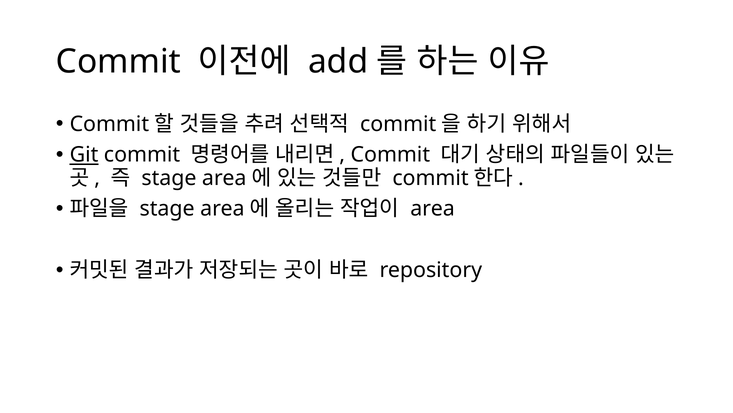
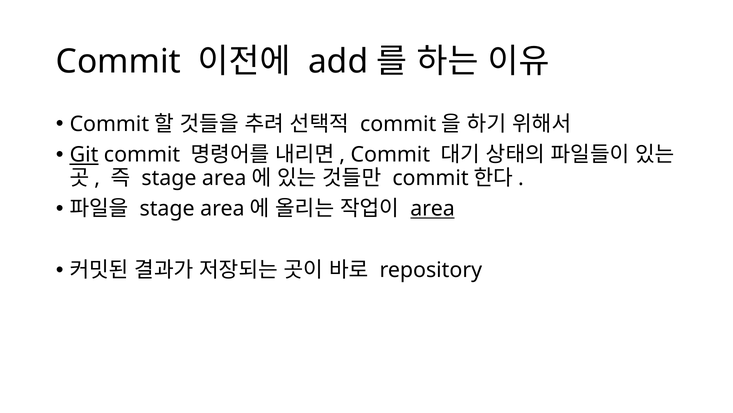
area at (433, 208) underline: none -> present
